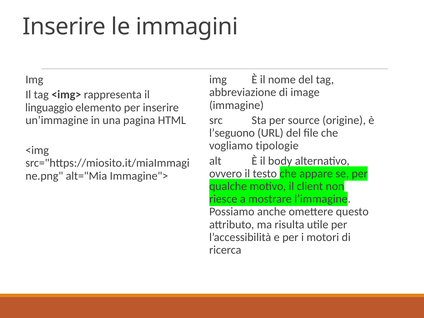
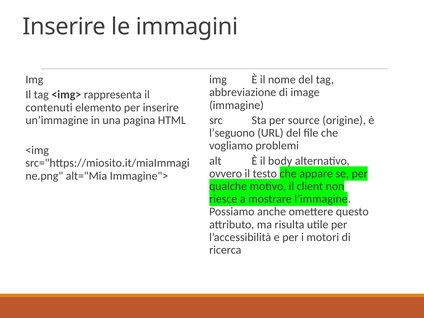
linguaggio: linguaggio -> contenuti
tipologie: tipologie -> problemi
